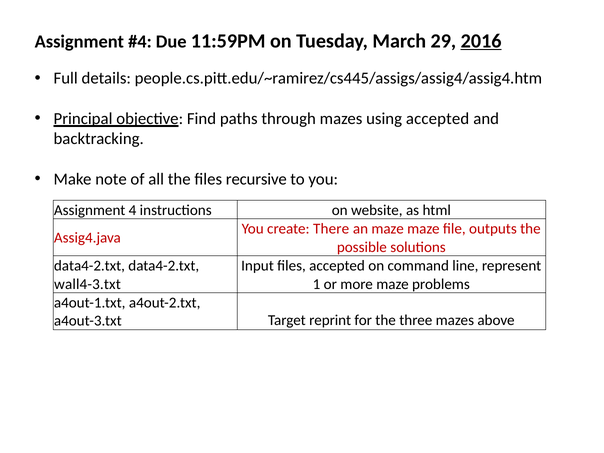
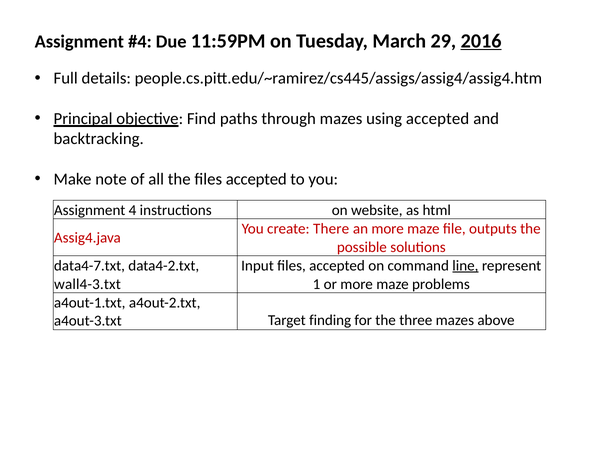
the files recursive: recursive -> accepted
an maze: maze -> more
data4-2.txt at (89, 266): data4-2.txt -> data4-7.txt
line underline: none -> present
reprint: reprint -> finding
